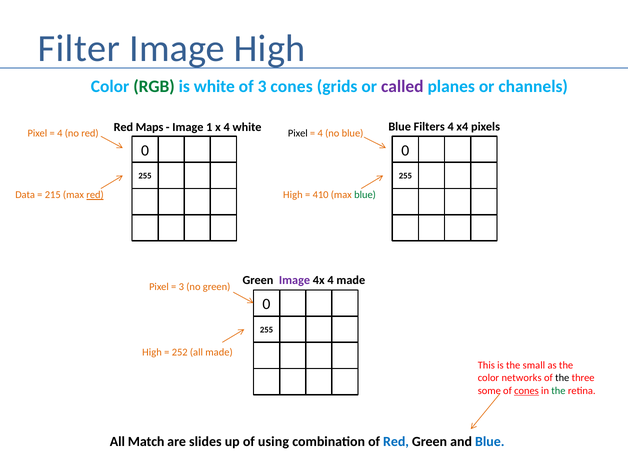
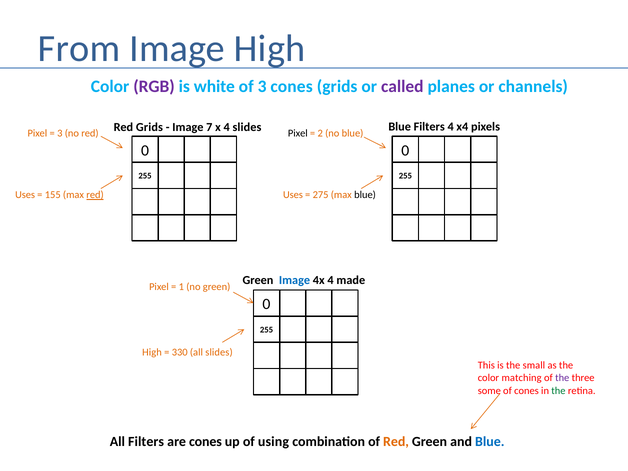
Filter: Filter -> From
RGB colour: green -> purple
Red Maps: Maps -> Grids
1: 1 -> 7
4 white: white -> slides
4 at (60, 133): 4 -> 3
4 at (320, 133): 4 -> 2
Data at (25, 195): Data -> Uses
215: 215 -> 155
High at (293, 195): High -> Uses
410: 410 -> 275
blue at (365, 195) colour: green -> black
Image at (295, 280) colour: purple -> blue
3 at (181, 287): 3 -> 1
252: 252 -> 330
all made: made -> slides
networks: networks -> matching
the at (562, 378) colour: black -> purple
cones at (527, 391) underline: present -> none
All Match: Match -> Filters
are slides: slides -> cones
Red at (396, 442) colour: blue -> orange
